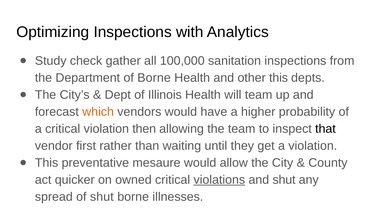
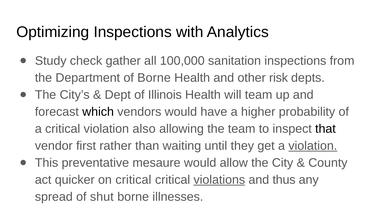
other this: this -> risk
which colour: orange -> black
then: then -> also
violation at (313, 146) underline: none -> present
on owned: owned -> critical
and shut: shut -> thus
